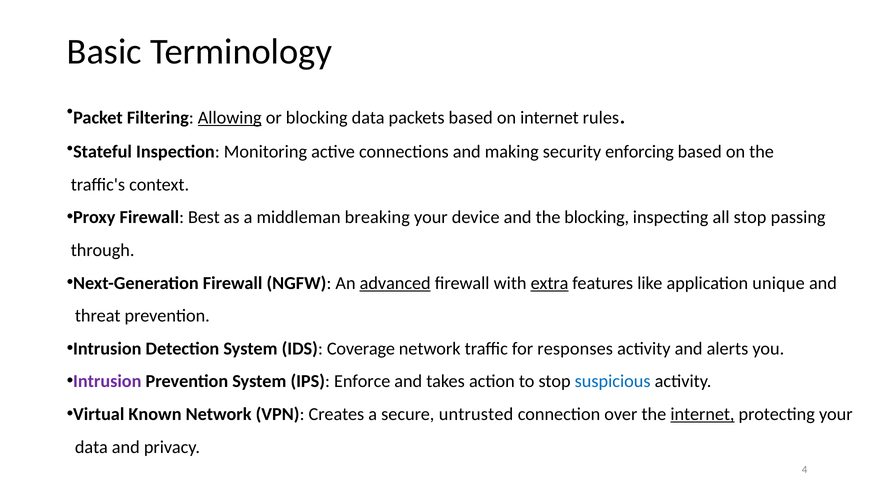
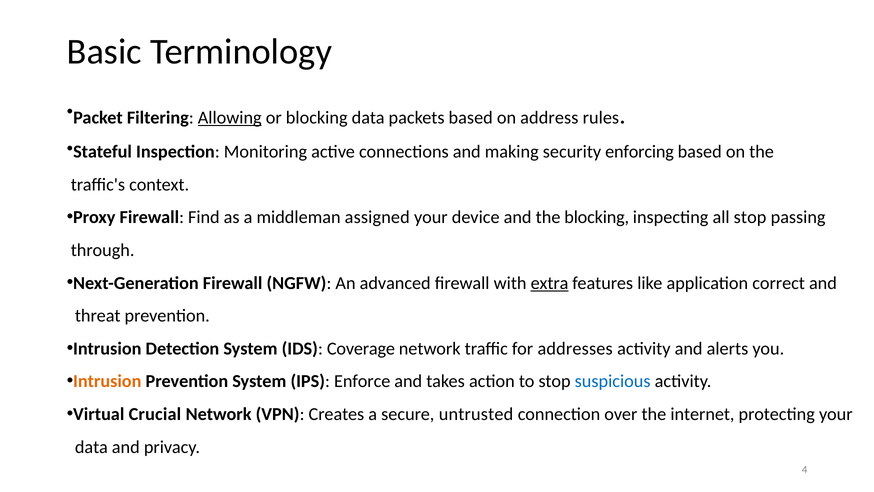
on internet: internet -> address
Best: Best -> Find
breaking: breaking -> assigned
advanced underline: present -> none
unique: unique -> correct
responses: responses -> addresses
Intrusion at (107, 381) colour: purple -> orange
Known: Known -> Crucial
internet at (702, 414) underline: present -> none
